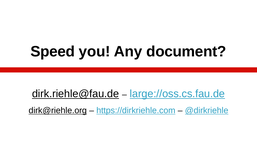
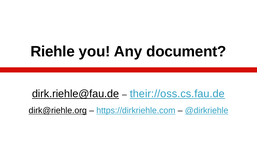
Speed: Speed -> Riehle
large://oss.cs.fau.de: large://oss.cs.fau.de -> their://oss.cs.fau.de
